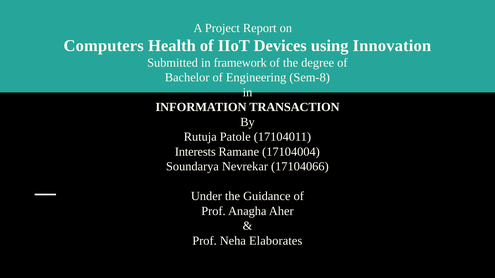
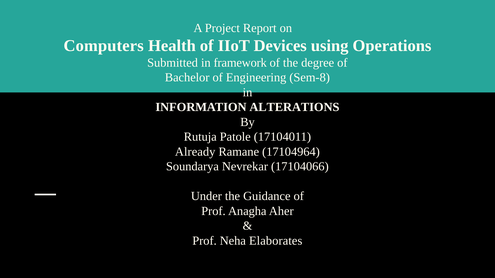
Innovation: Innovation -> Operations
TRANSACTION: TRANSACTION -> ALTERATIONS
Interests: Interests -> Already
17104004: 17104004 -> 17104964
